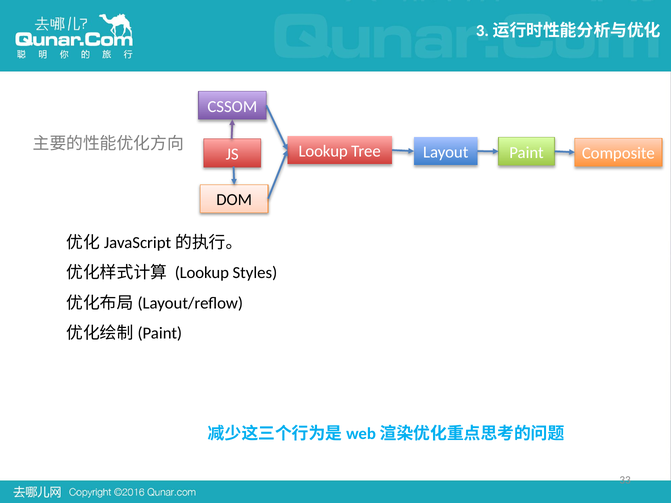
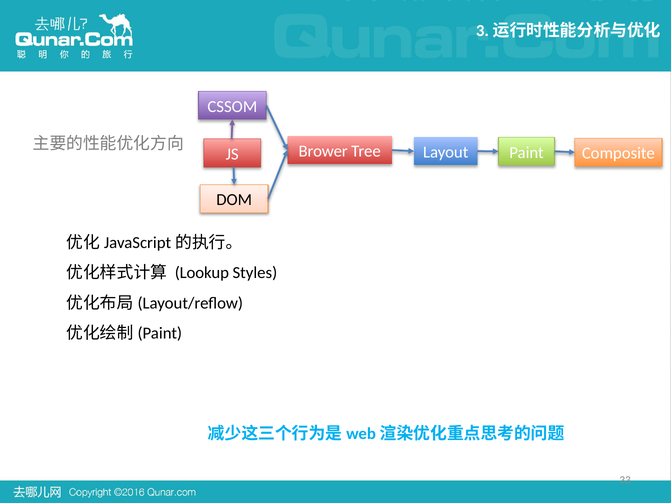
JS Lookup: Lookup -> Brower
